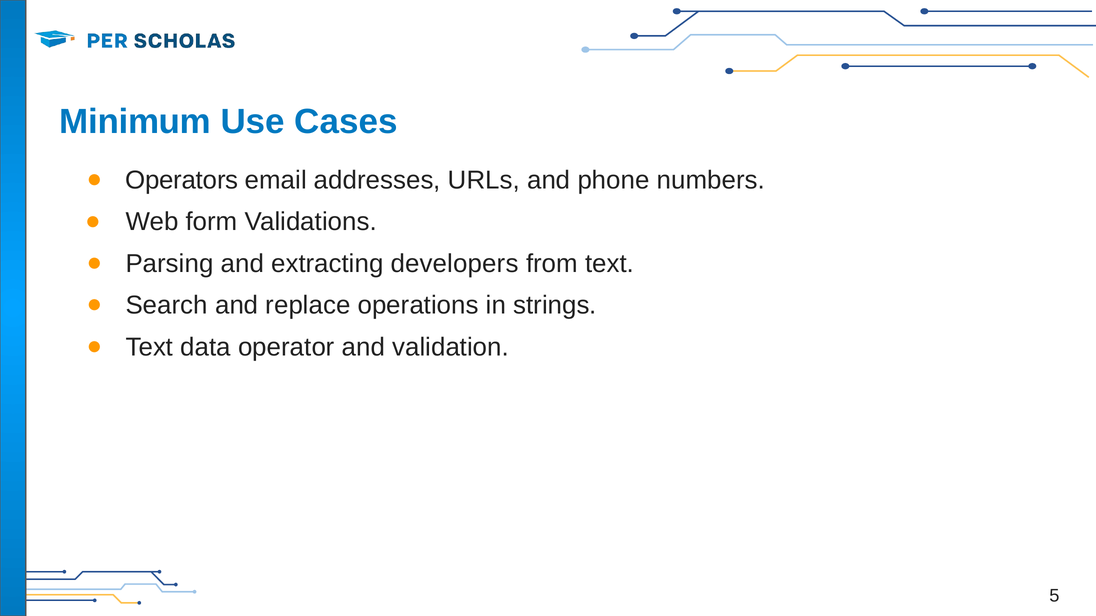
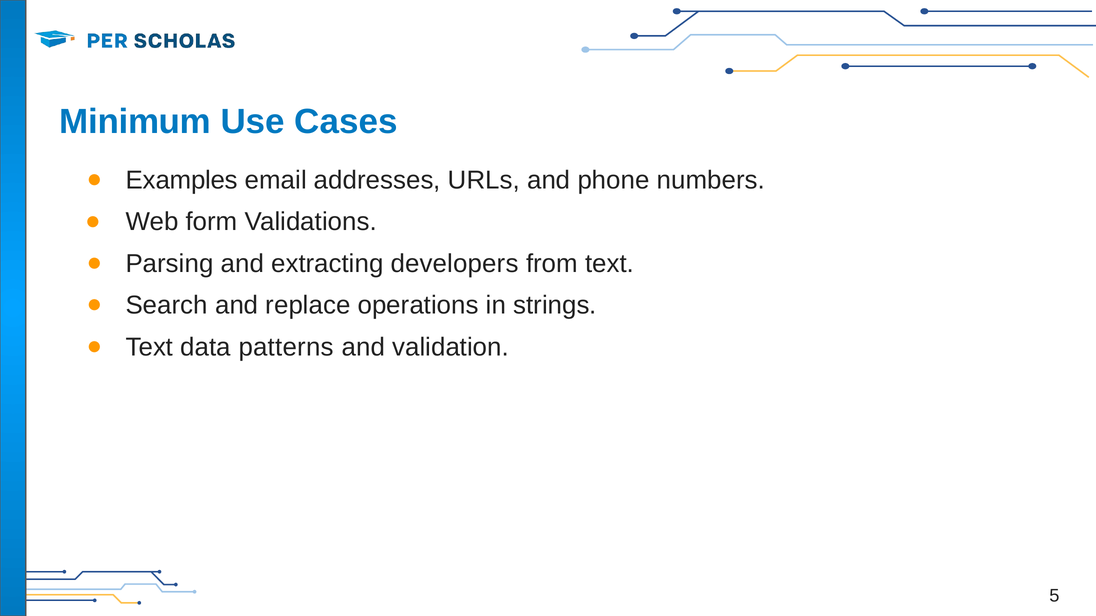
Operators: Operators -> Examples
operator: operator -> patterns
